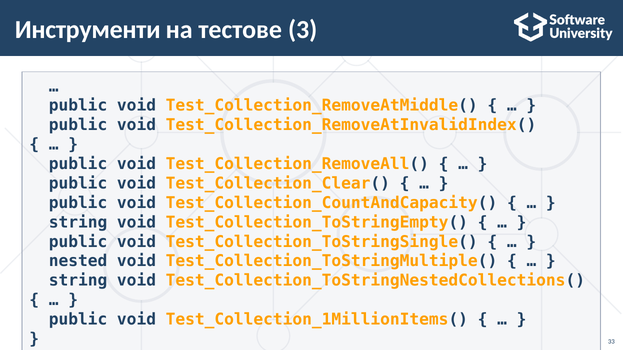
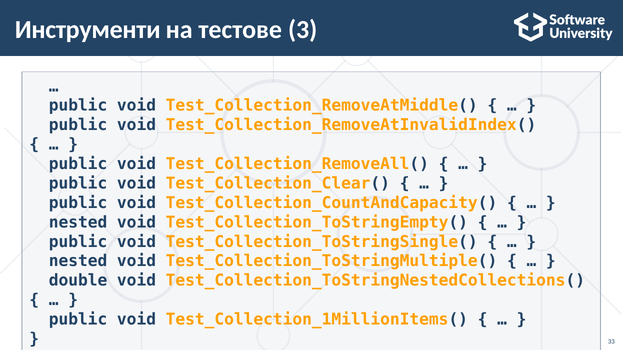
string at (78, 223): string -> nested
string at (78, 281): string -> double
